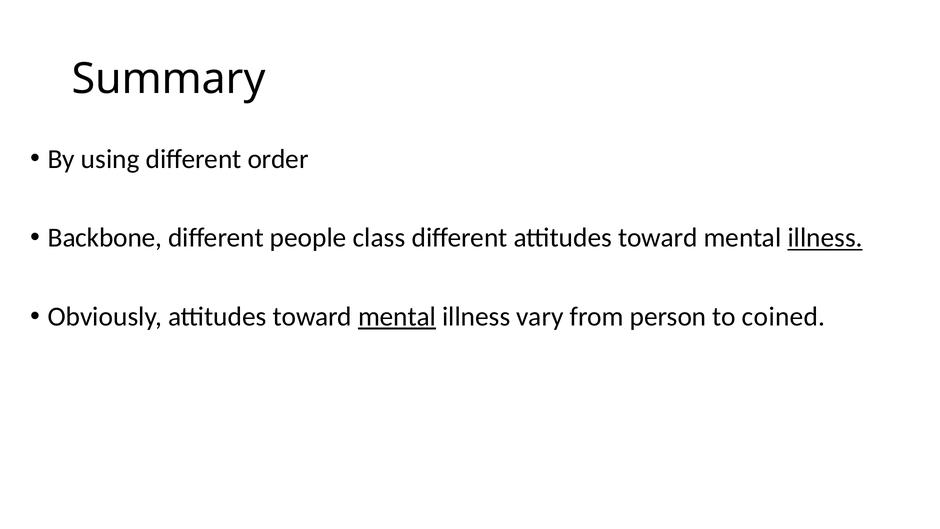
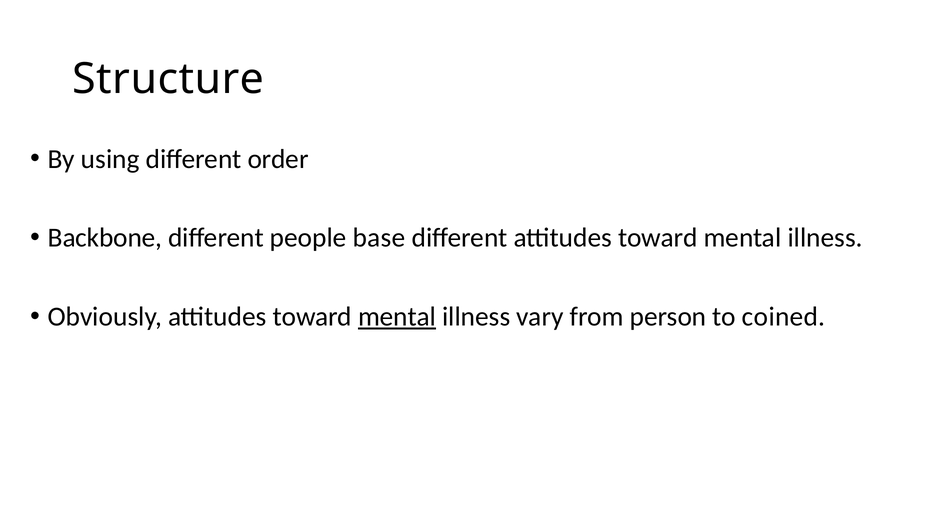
Summary: Summary -> Structure
class: class -> base
illness at (825, 238) underline: present -> none
